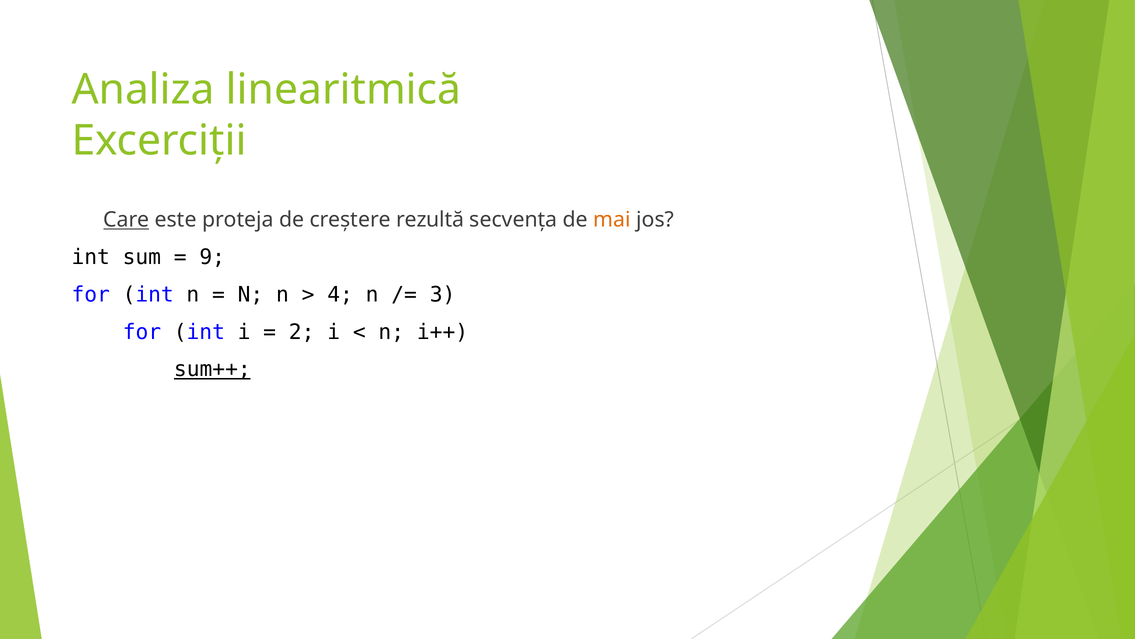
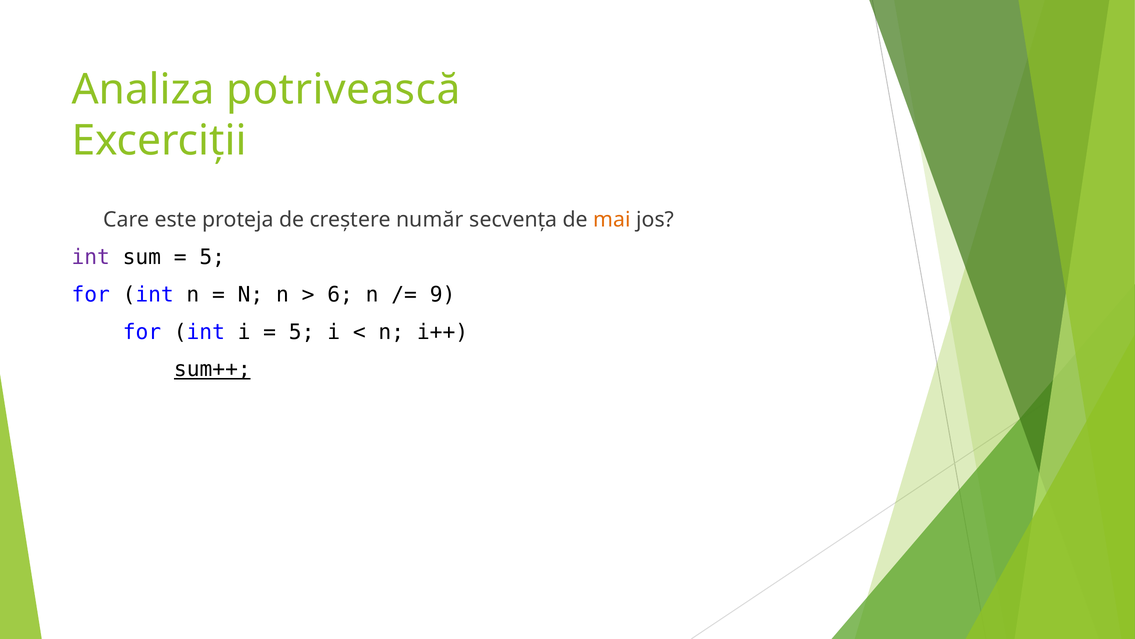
linearitmică: linearitmică -> potrivească
Care underline: present -> none
rezultă: rezultă -> număr
int at (91, 257) colour: black -> purple
9 at (212, 257): 9 -> 5
4: 4 -> 6
3: 3 -> 9
2 at (302, 332): 2 -> 5
